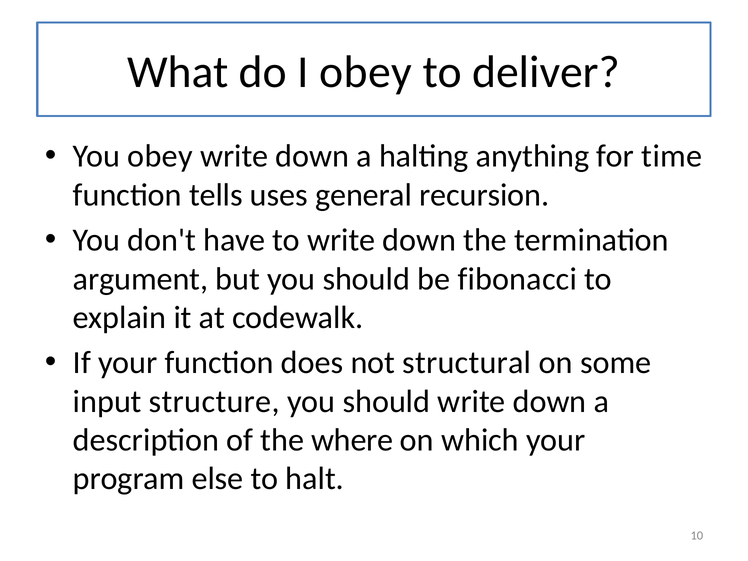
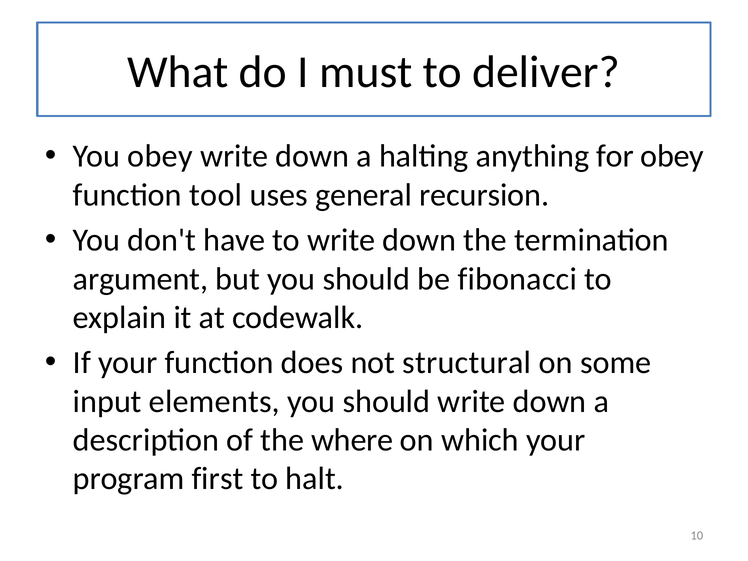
I obey: obey -> must
for time: time -> obey
tells: tells -> tool
structure: structure -> elements
else: else -> first
